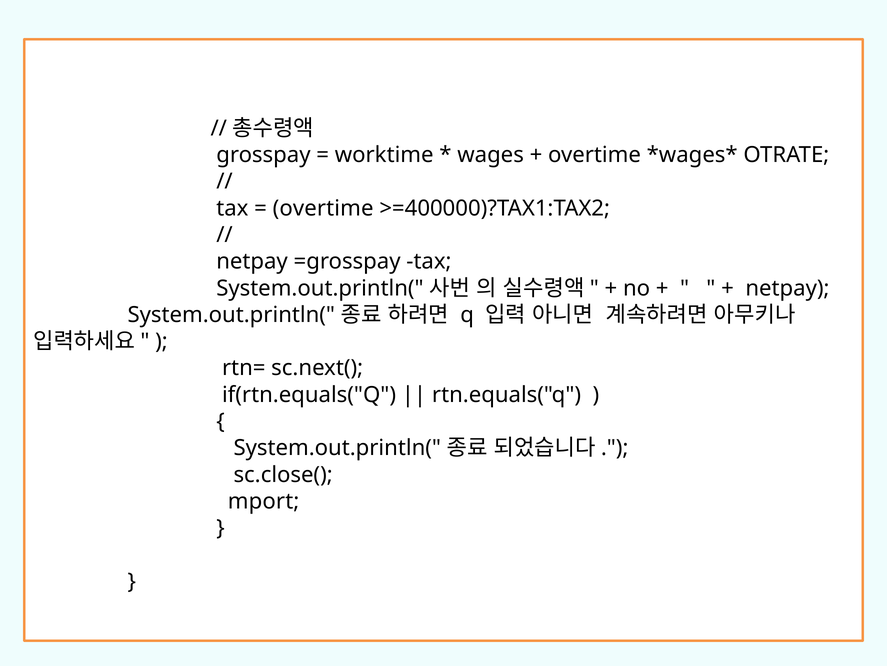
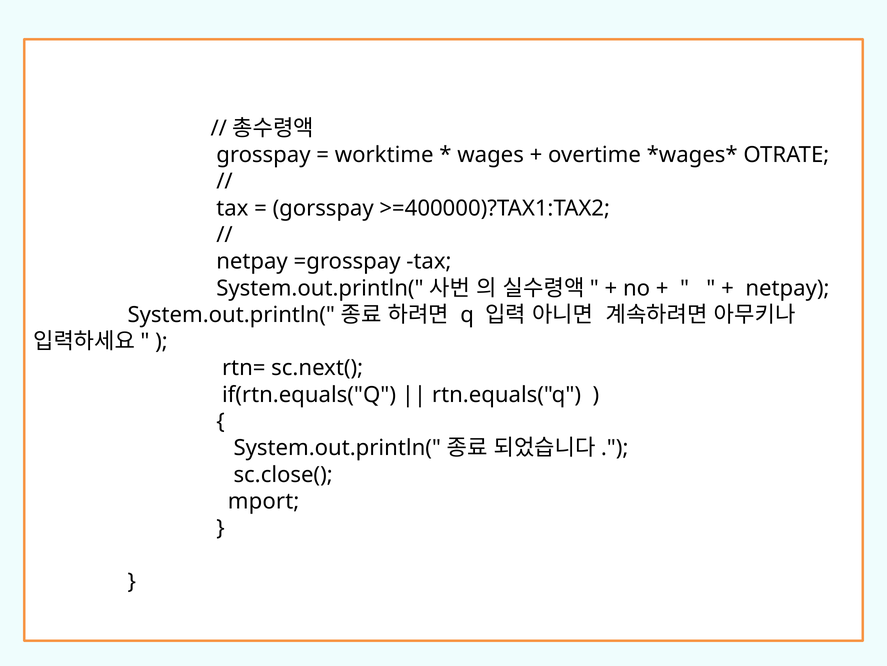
overtime at (323, 208): overtime -> gorsspay
